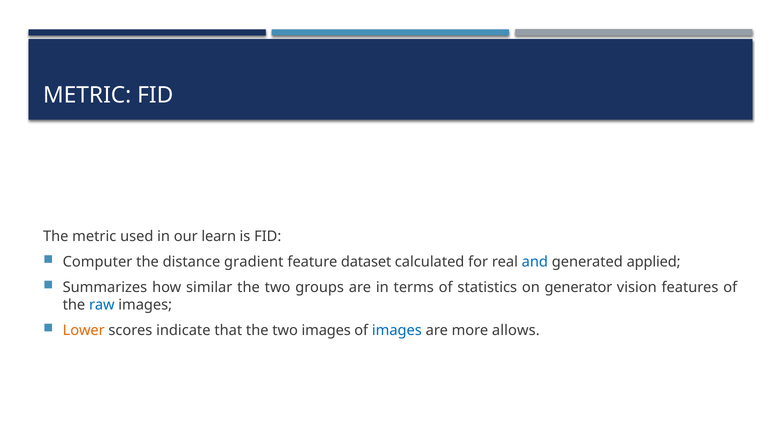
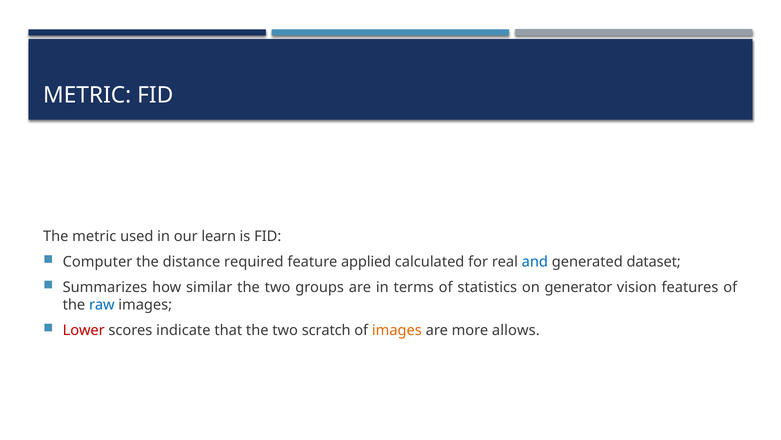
gradient: gradient -> required
dataset: dataset -> applied
applied: applied -> dataset
Lower colour: orange -> red
two images: images -> scratch
images at (397, 330) colour: blue -> orange
